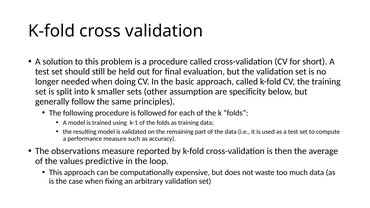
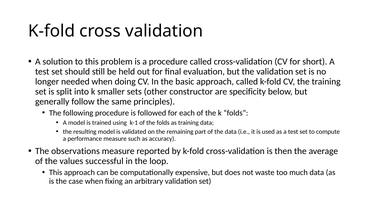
assumption: assumption -> constructor
predictive: predictive -> successful
